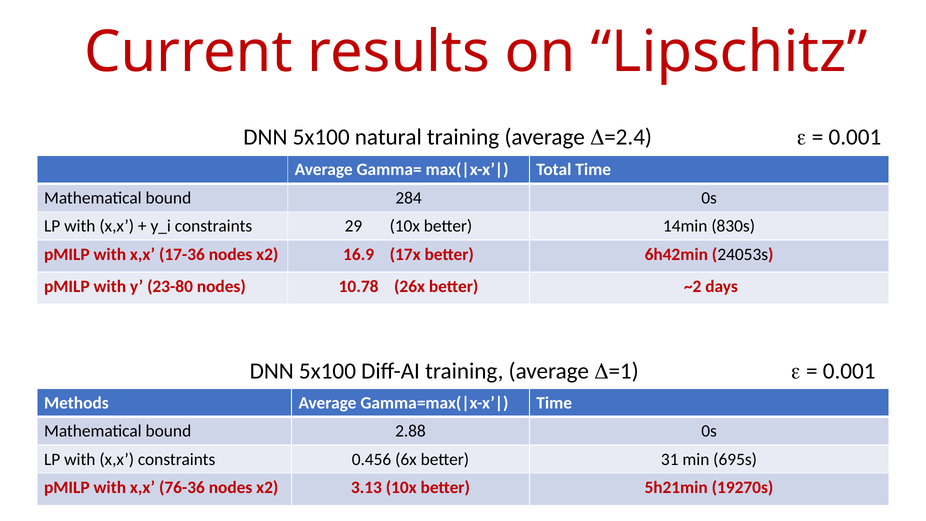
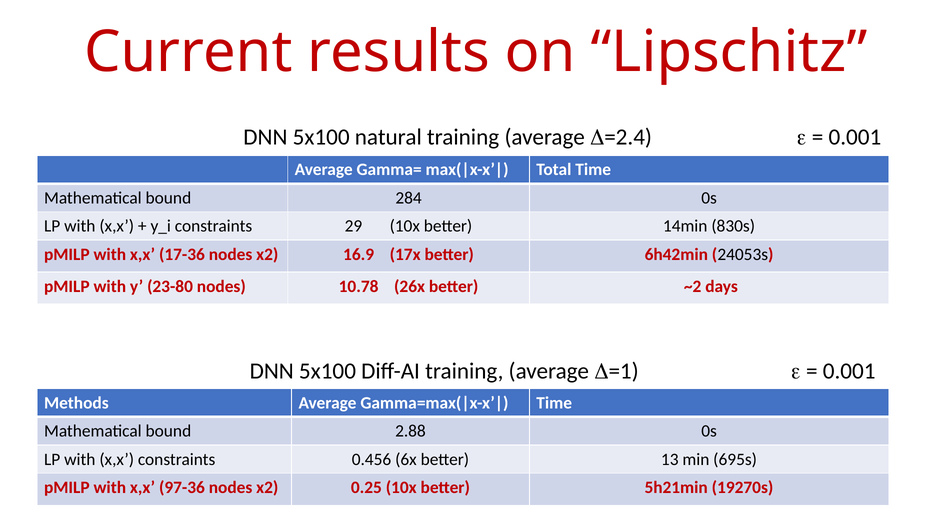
31: 31 -> 13
76-36: 76-36 -> 97-36
3.13: 3.13 -> 0.25
